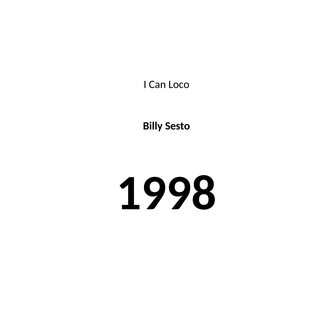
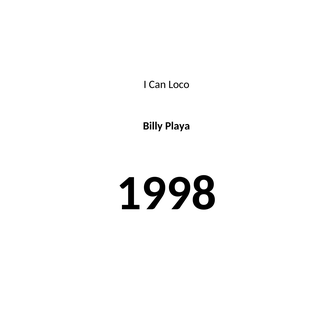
Sesto: Sesto -> Playa
